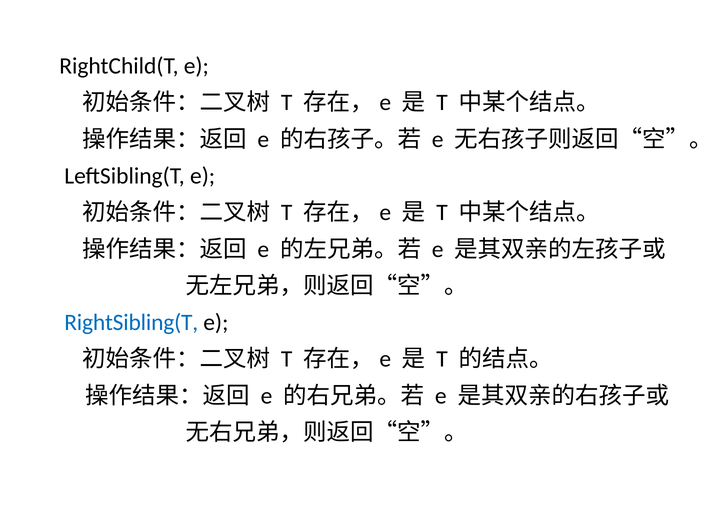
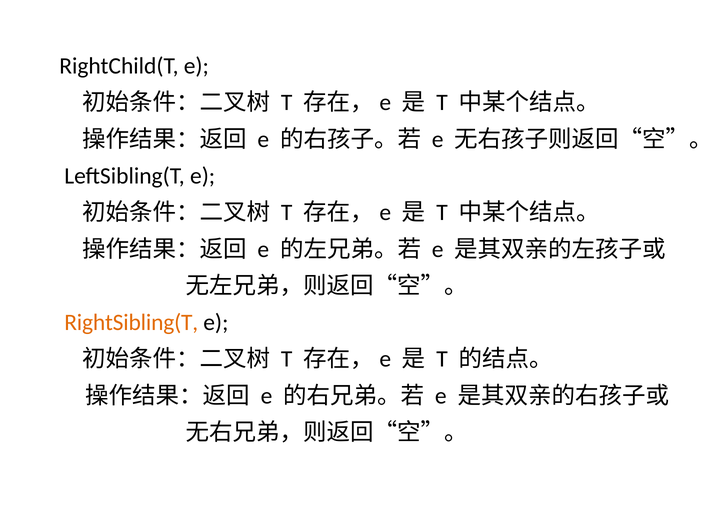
RightSibling(T colour: blue -> orange
